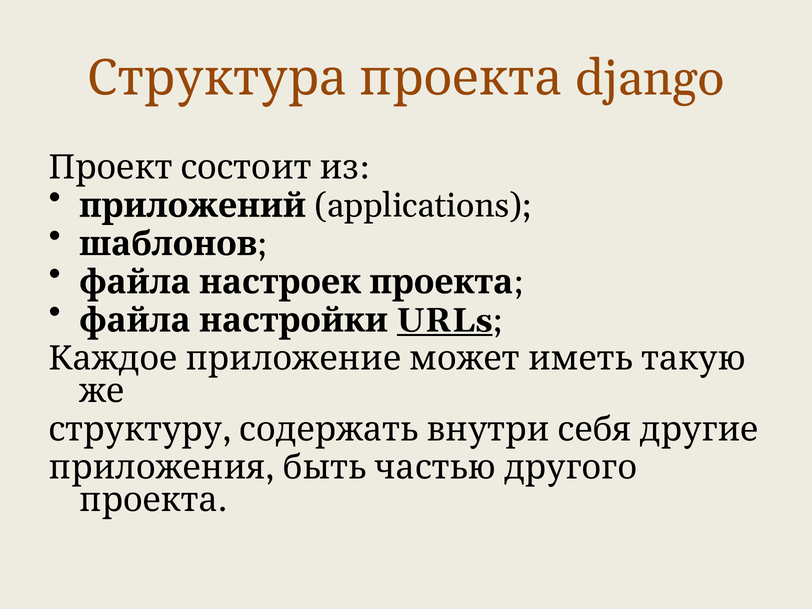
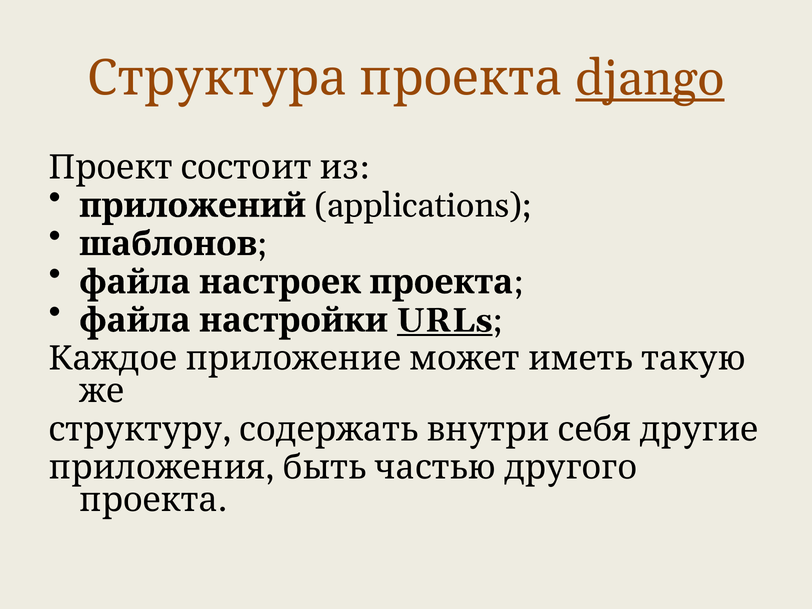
django underline: none -> present
